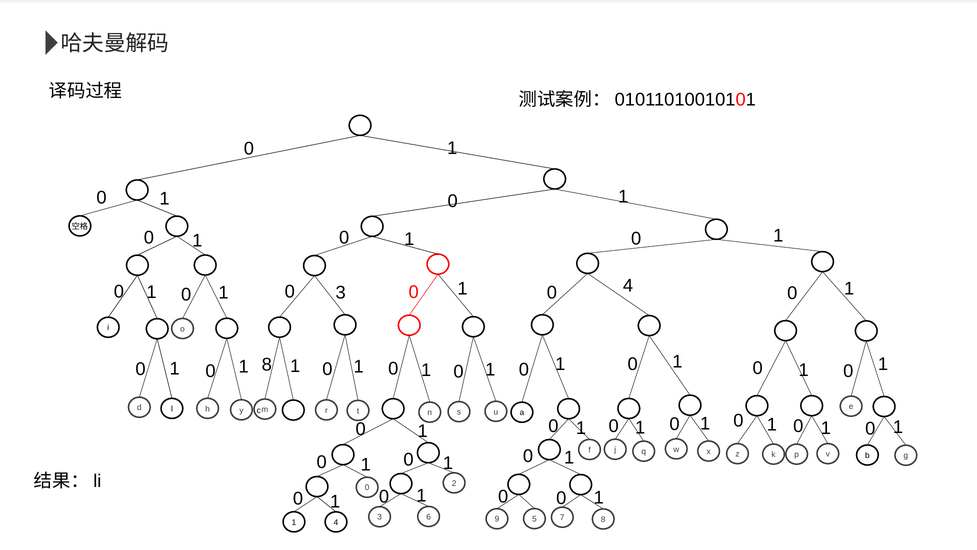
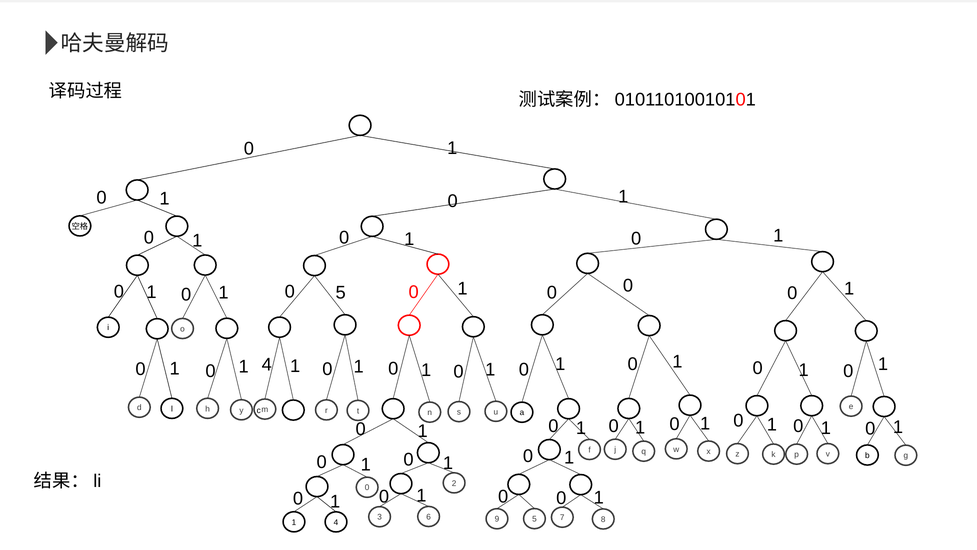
4 at (628, 285): 4 -> 0
1 3: 3 -> 5
0 8: 8 -> 4
